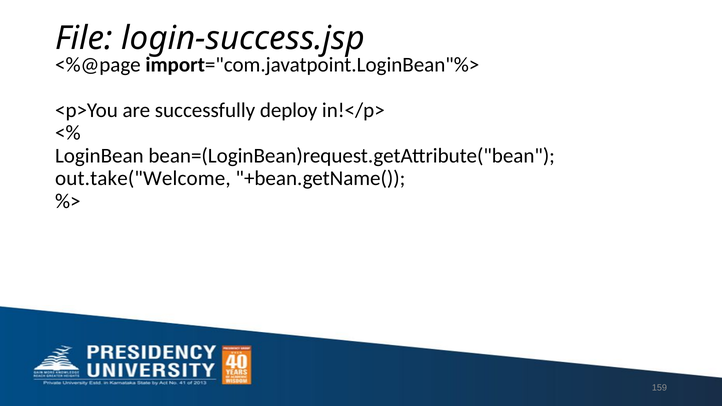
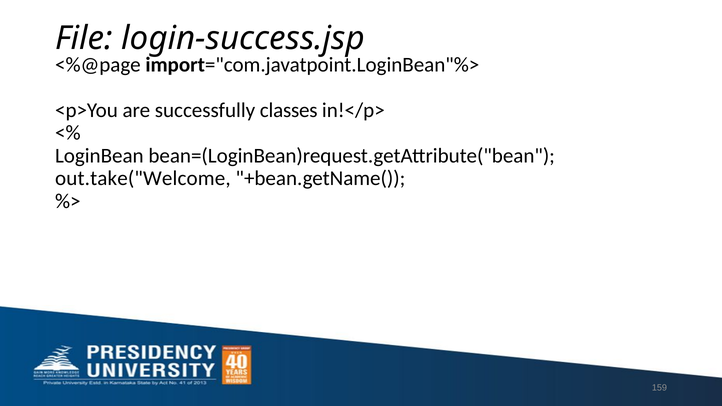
deploy: deploy -> classes
